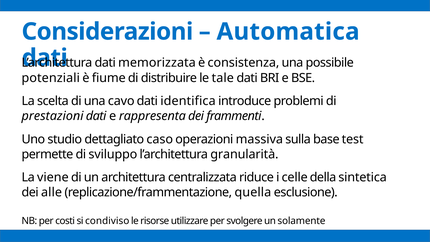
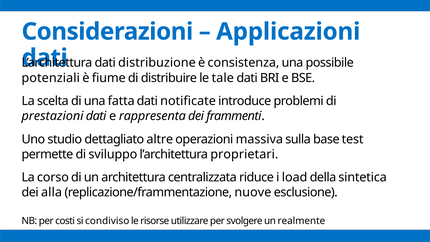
Automatica: Automatica -> Applicazioni
memorizzata: memorizzata -> distribuzione
cavo: cavo -> fatta
identifica: identifica -> notificate
caso: caso -> altre
granularità: granularità -> proprietari
viene: viene -> corso
celle: celle -> load
alle: alle -> alla
quella: quella -> nuove
solamente: solamente -> realmente
